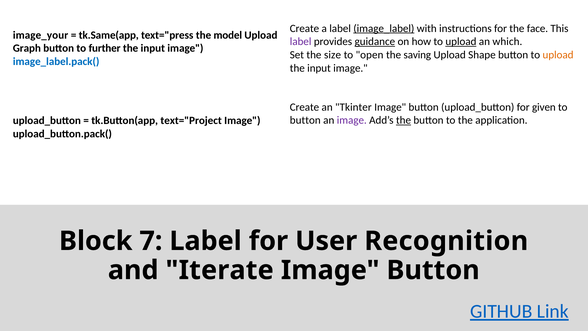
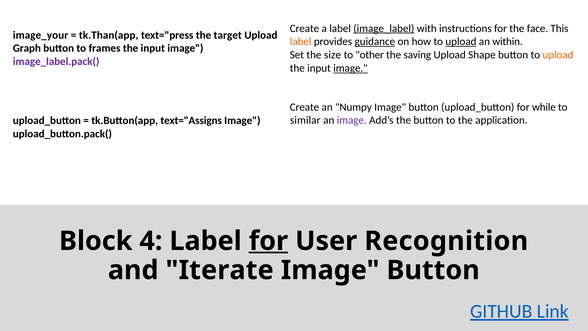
tk.Same(app: tk.Same(app -> tk.Than(app
model: model -> target
label at (301, 42) colour: purple -> orange
which: which -> within
further: further -> frames
open: open -> other
image_label.pack( colour: blue -> purple
image at (350, 68) underline: none -> present
Tkinter: Tkinter -> Numpy
given: given -> while
button at (305, 120): button -> similar
the at (404, 120) underline: present -> none
text="Project: text="Project -> text="Assigns
7: 7 -> 4
for at (268, 241) underline: none -> present
